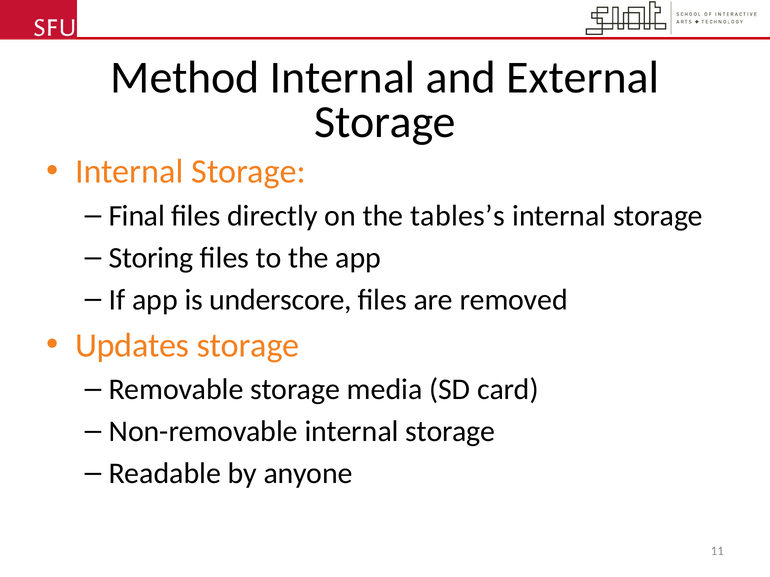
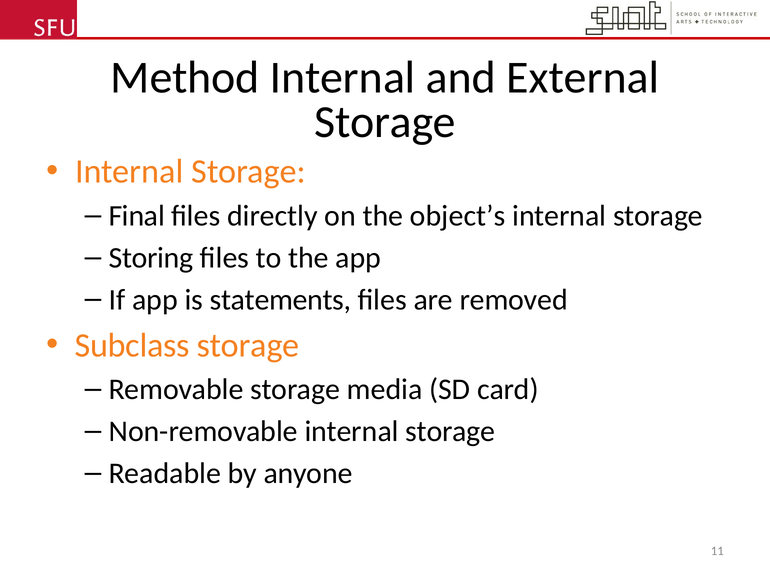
tables’s: tables’s -> object’s
underscore: underscore -> statements
Updates: Updates -> Subclass
